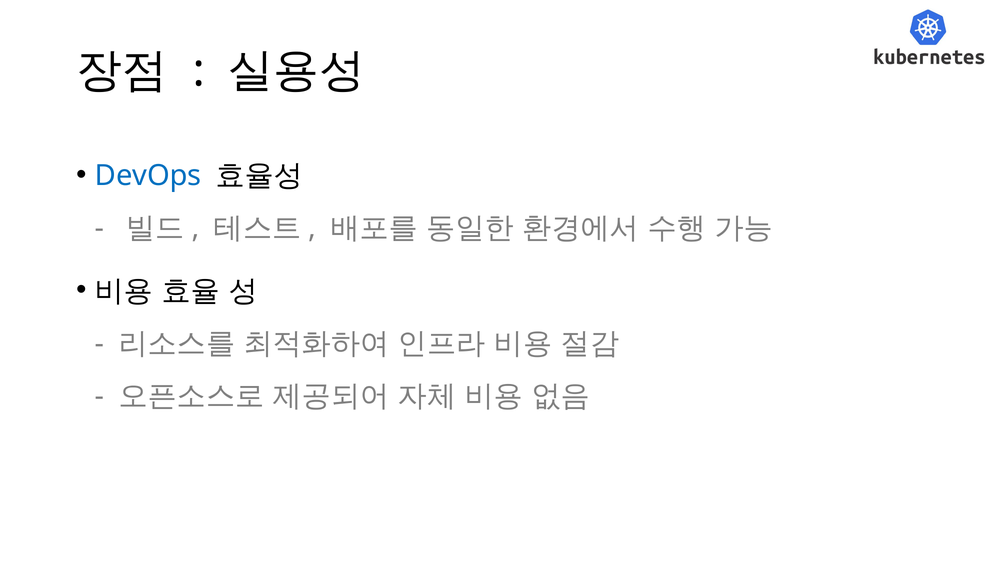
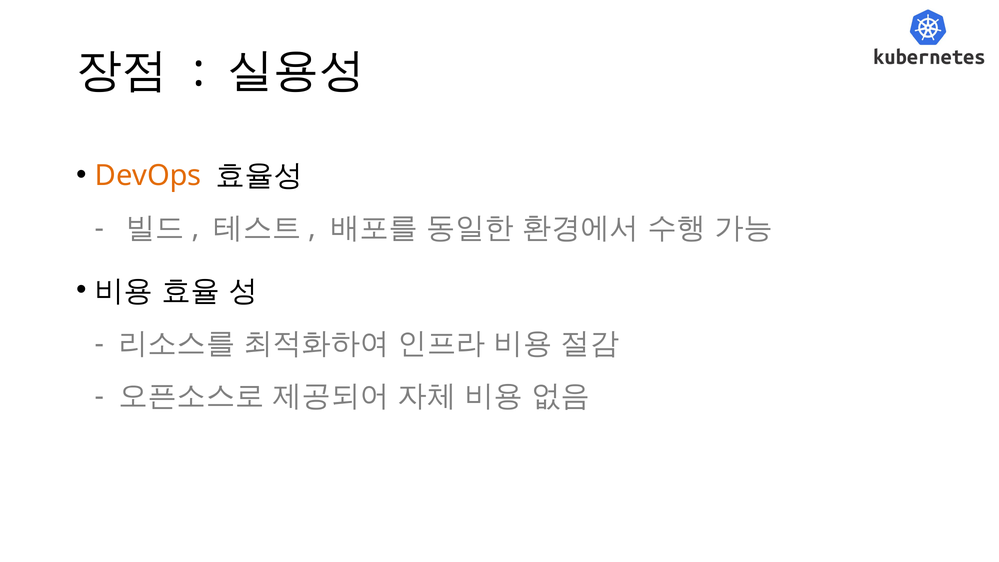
DevOps colour: blue -> orange
